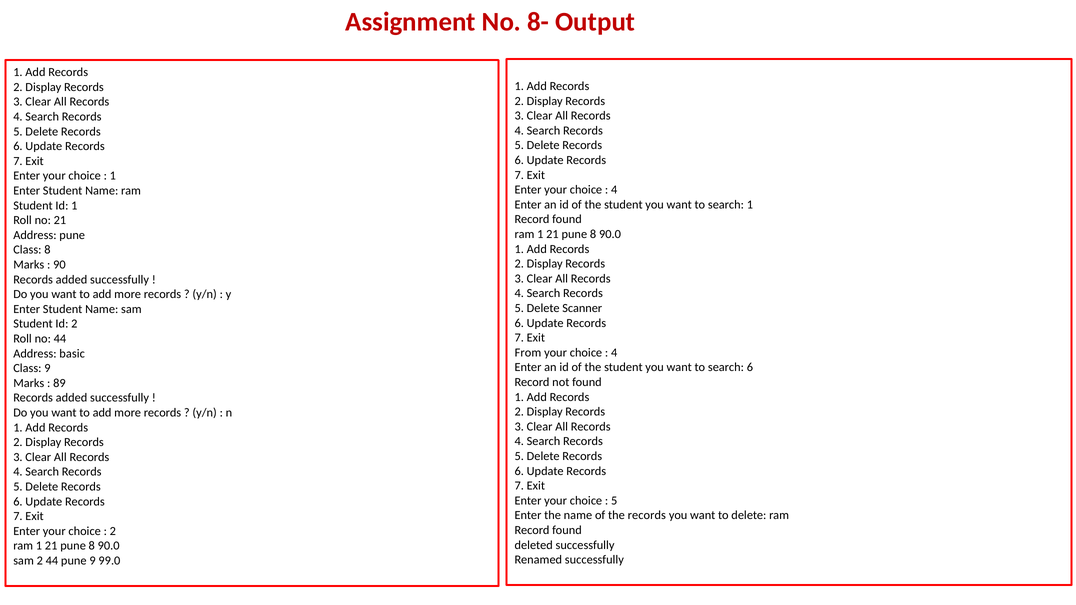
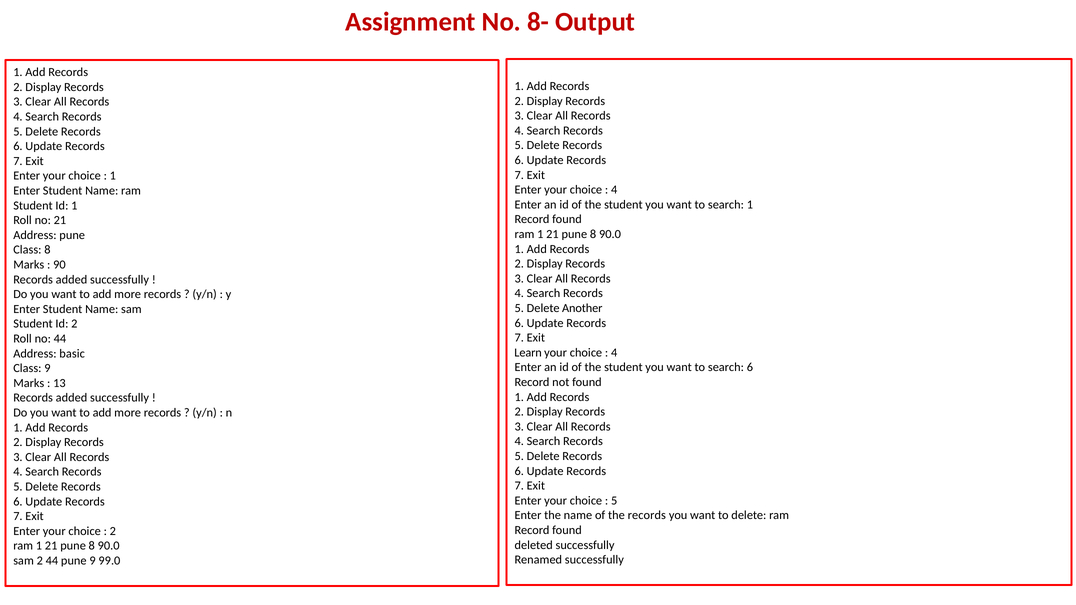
Scanner: Scanner -> Another
From: From -> Learn
89: 89 -> 13
